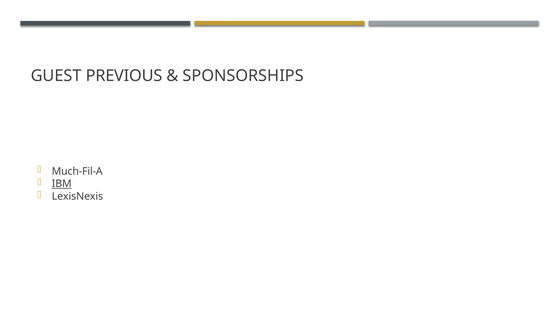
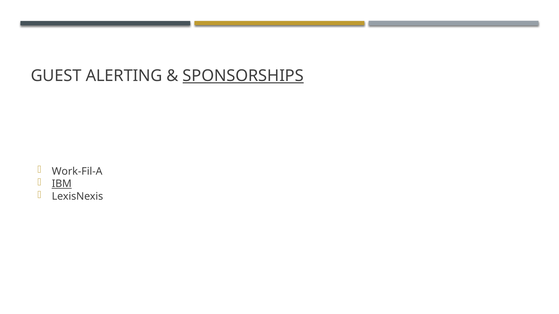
PREVIOUS: PREVIOUS -> ALERTING
SPONSORSHIPS underline: none -> present
Much-Fil-A: Much-Fil-A -> Work-Fil-A
